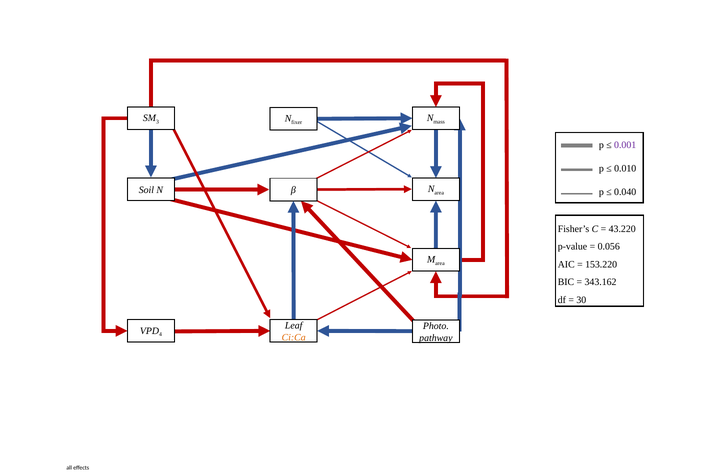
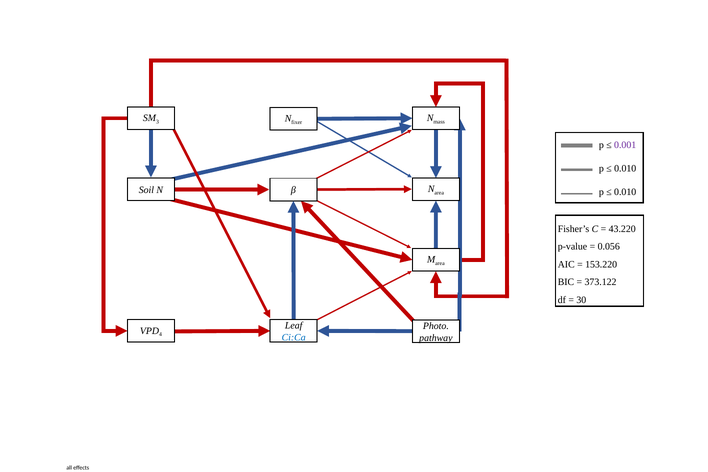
0.040 at (625, 192): 0.040 -> 0.010
343.162: 343.162 -> 373.122
Ci:Ca colour: orange -> blue
